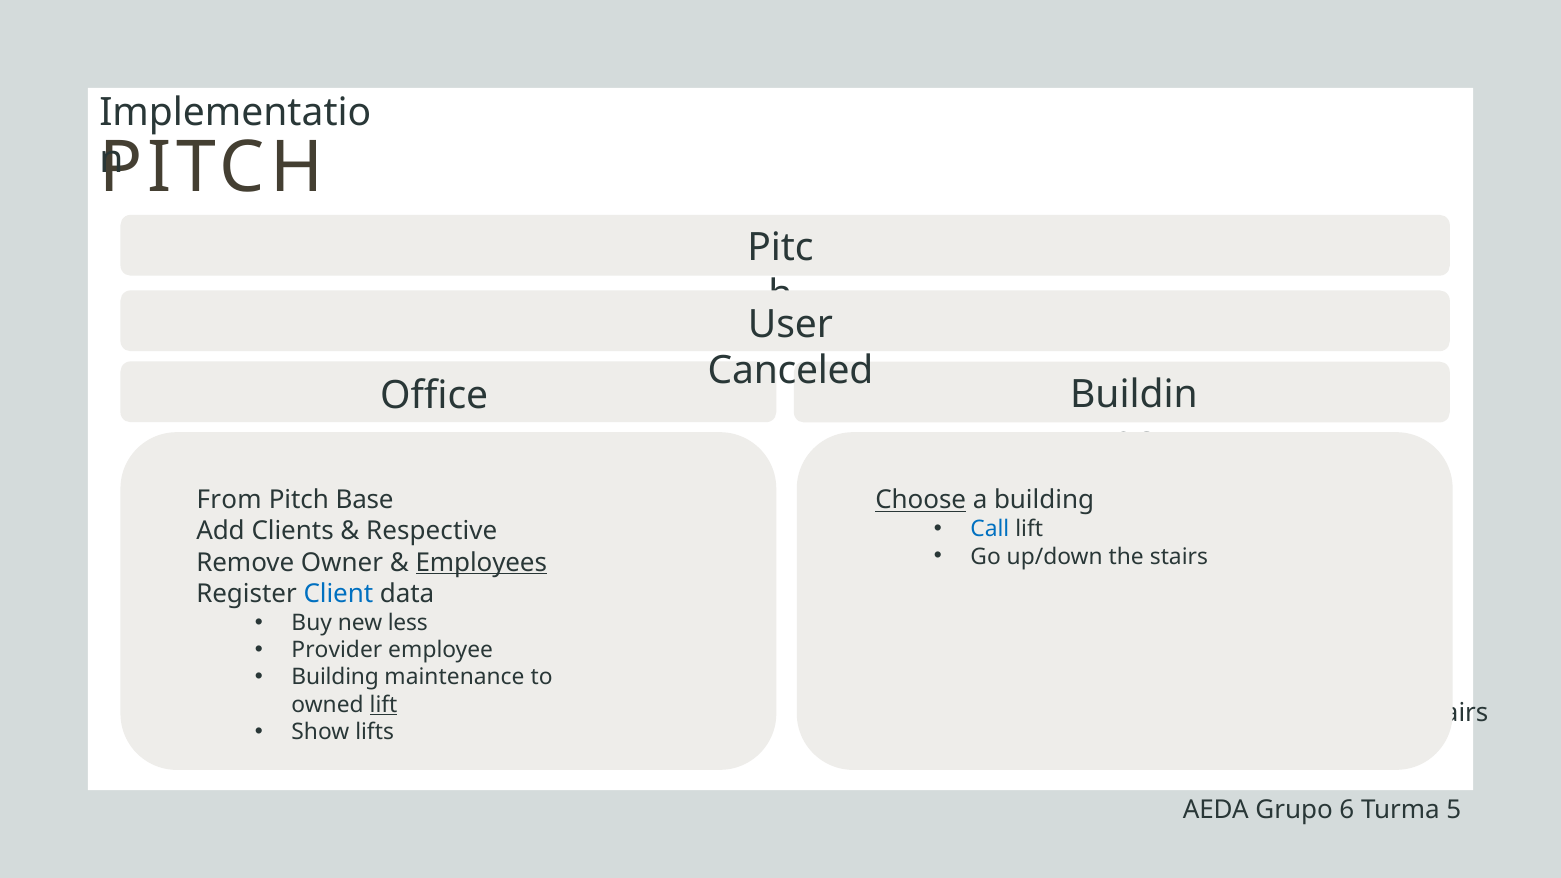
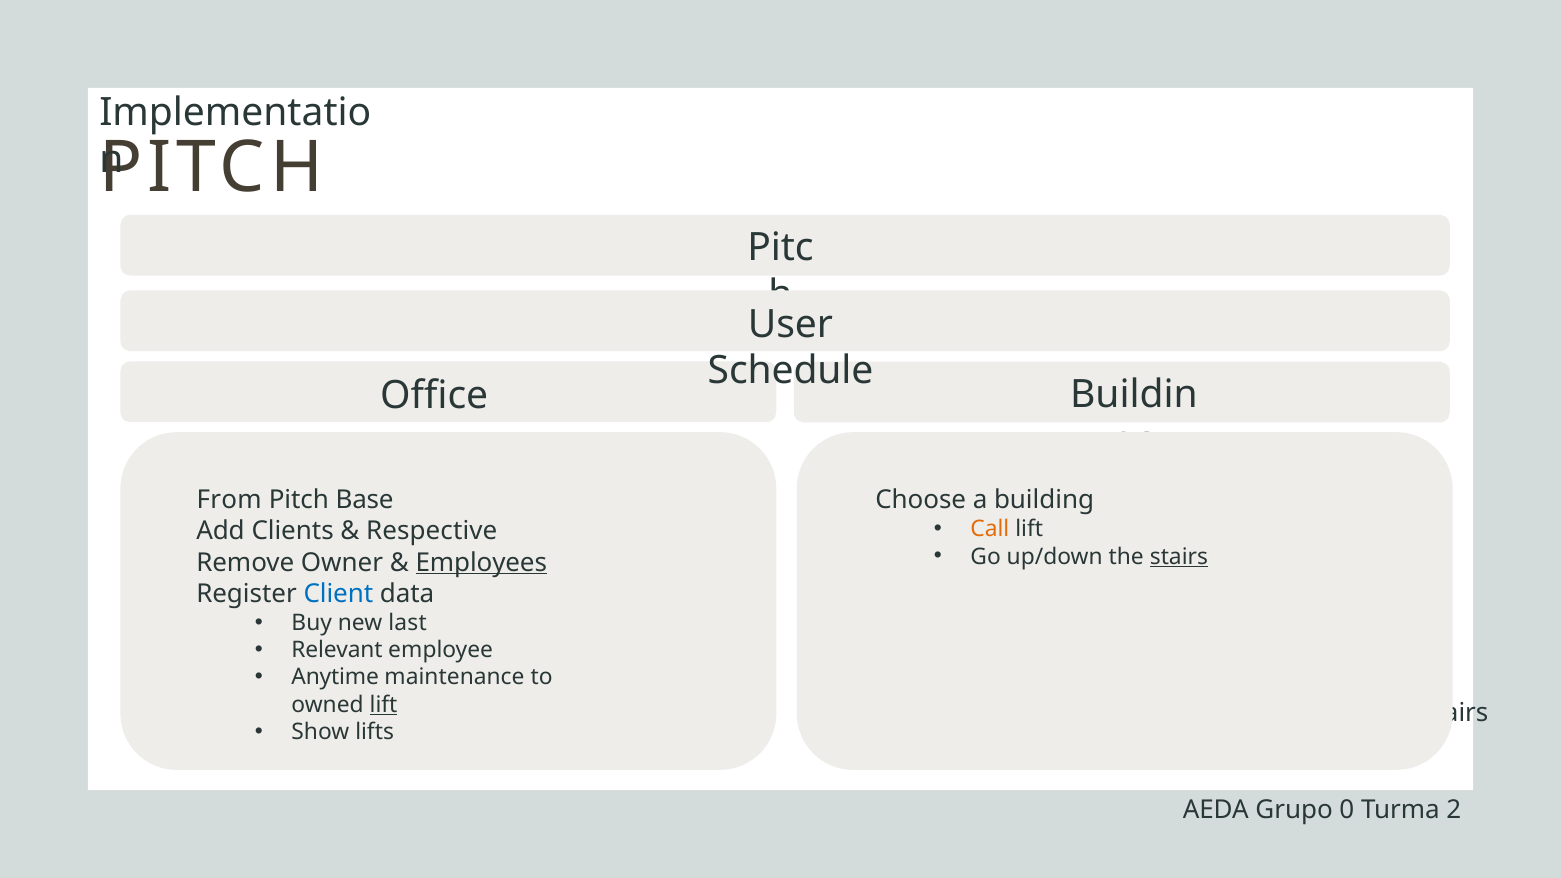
Canceled: Canceled -> Schedule
Choose at (921, 500) underline: present -> none
Call at (990, 529) colour: blue -> orange
stairs at (1179, 557) underline: none -> present
less: less -> last
Provider: Provider -> Relevant
Building at (335, 677): Building -> Anytime
6: 6 -> 0
5: 5 -> 2
